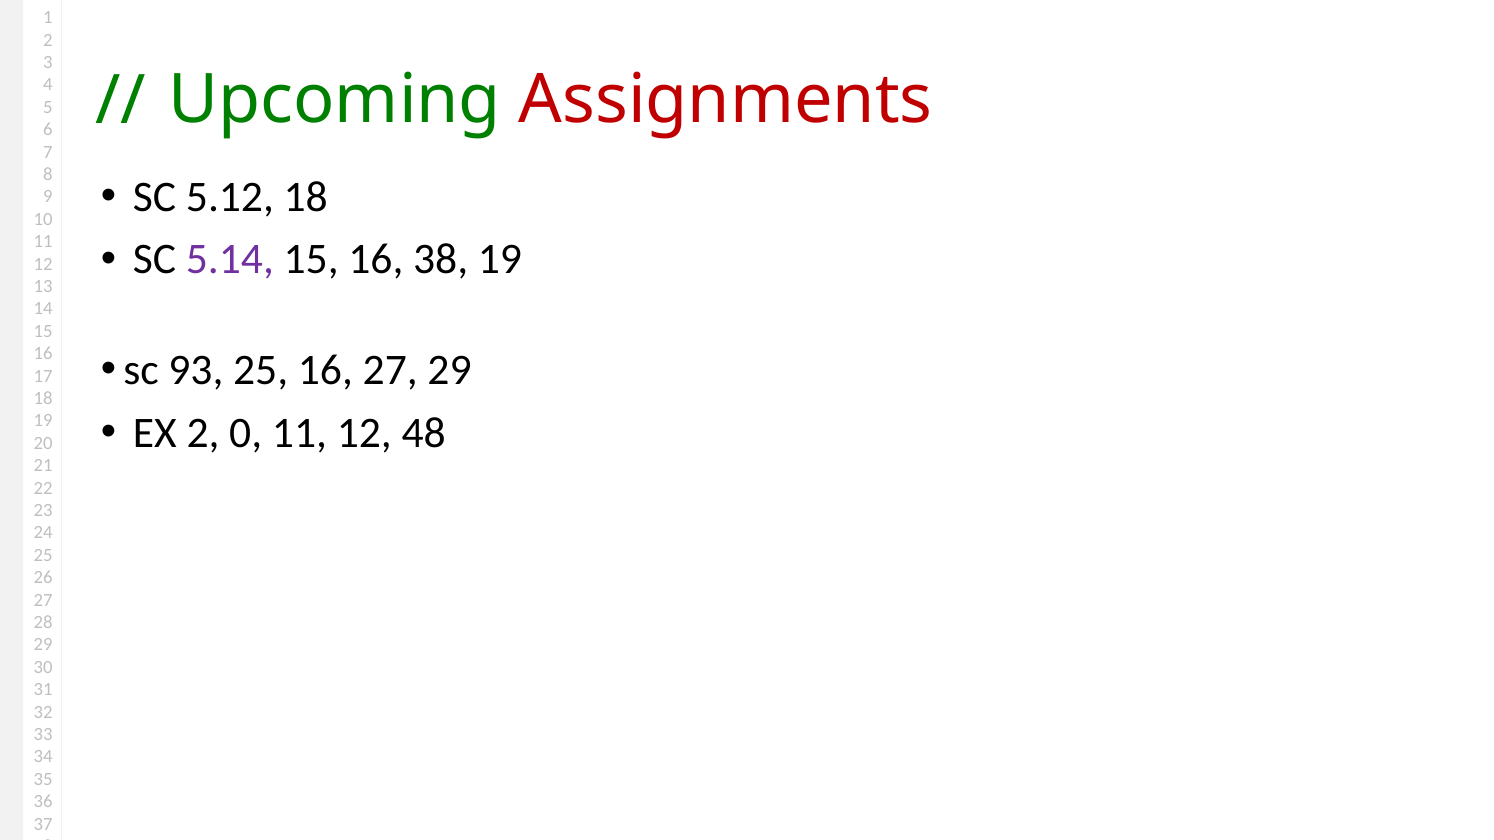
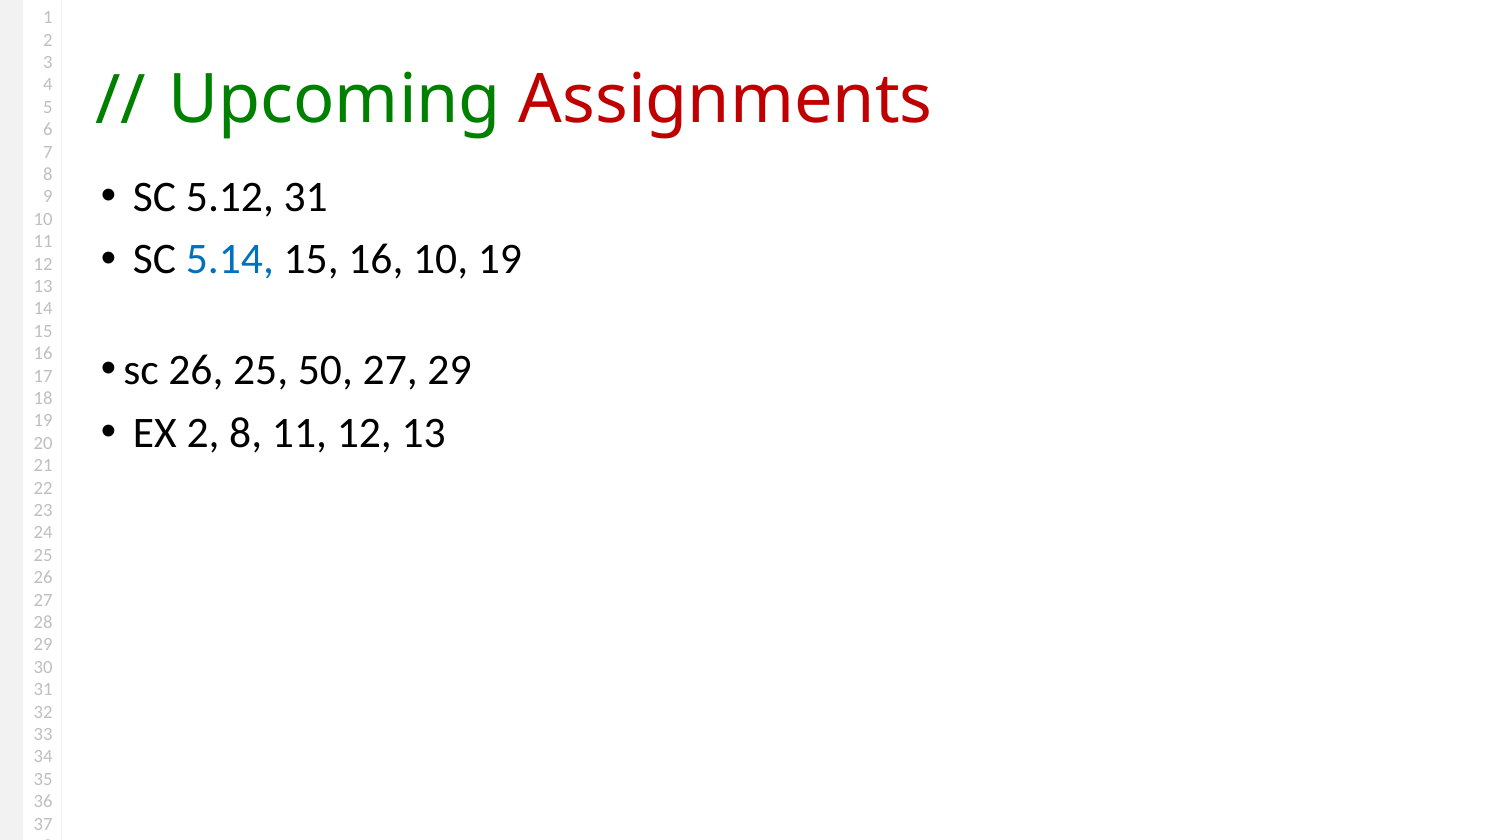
5.12 18: 18 -> 31
5.14 colour: purple -> blue
16 38: 38 -> 10
sc 93: 93 -> 26
25 16: 16 -> 50
2 0: 0 -> 8
48 at (424, 433): 48 -> 13
